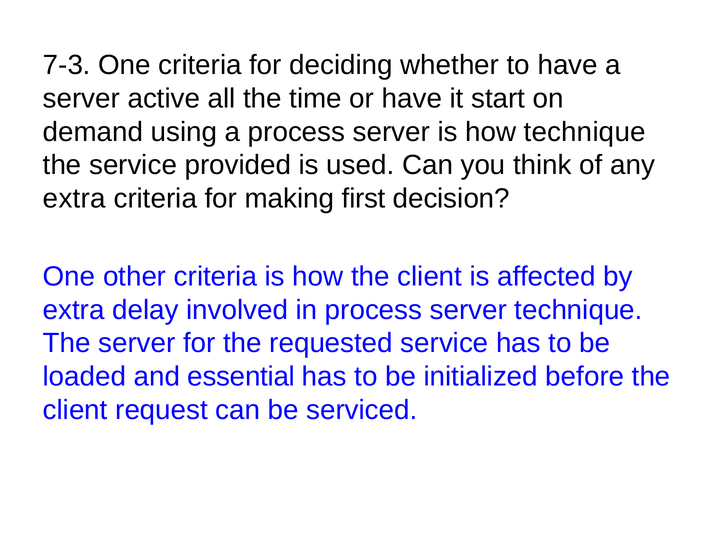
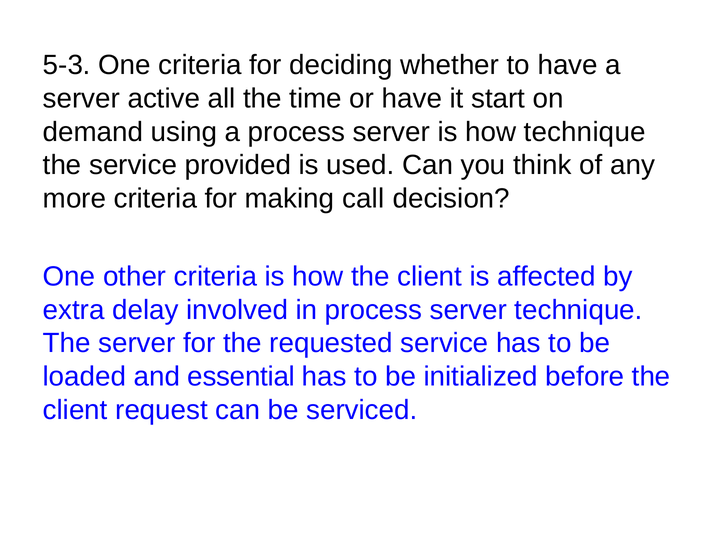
7-3: 7-3 -> 5-3
extra at (74, 199): extra -> more
ﬁrst: ﬁrst -> call
